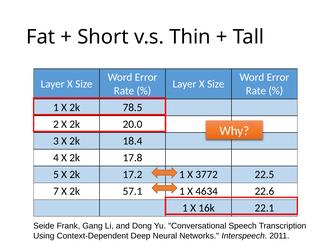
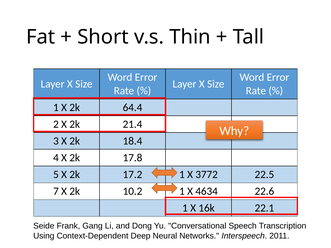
78.5: 78.5 -> 64.4
20.0: 20.0 -> 21.4
57.1: 57.1 -> 10.2
